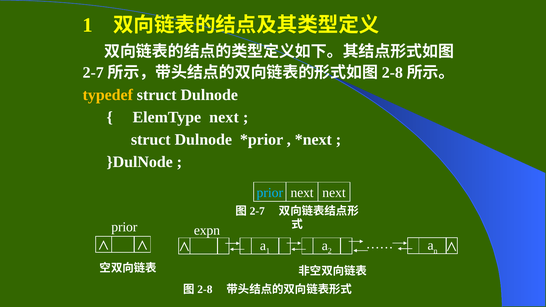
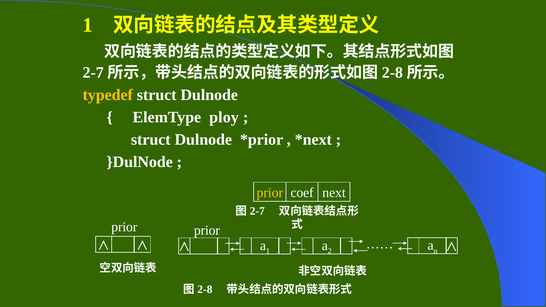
ElemType next: next -> ploy
prior at (270, 193) colour: light blue -> yellow
next at (302, 193): next -> coef
expn at (207, 230): expn -> prior
